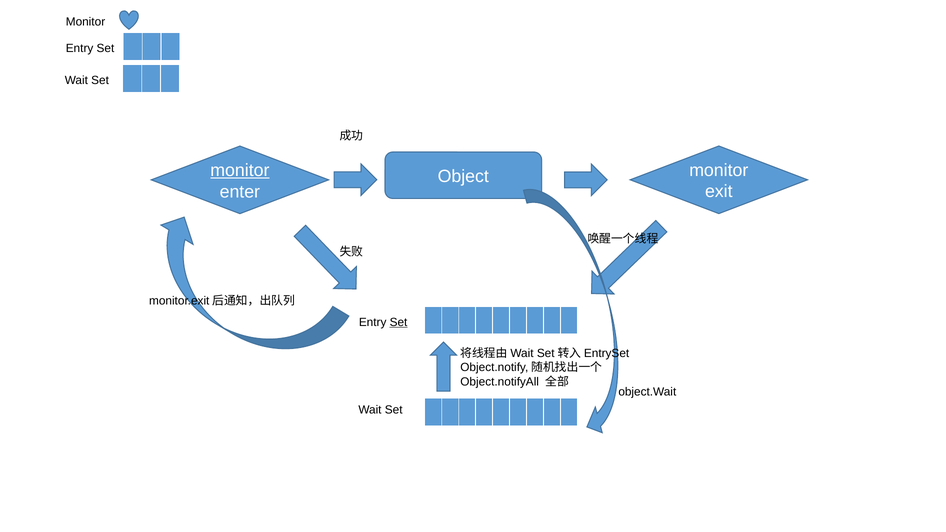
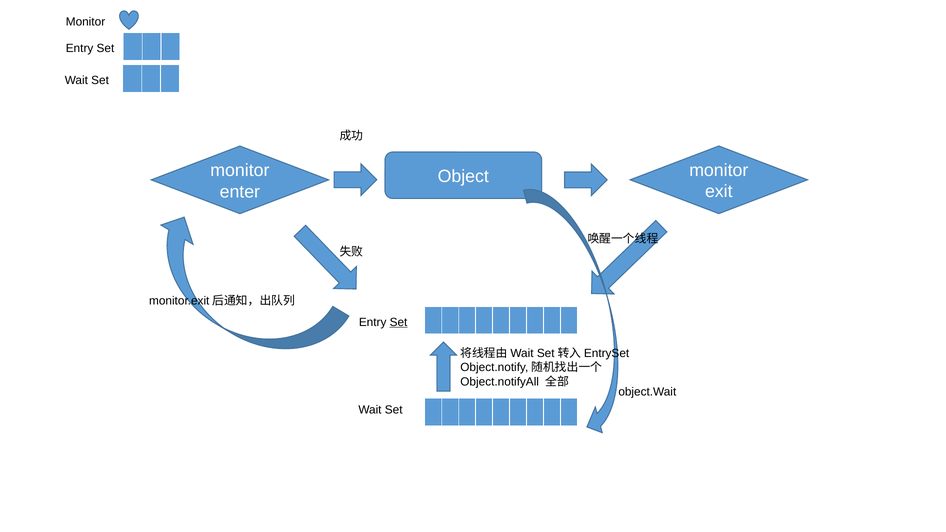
monitor at (240, 170) underline: present -> none
